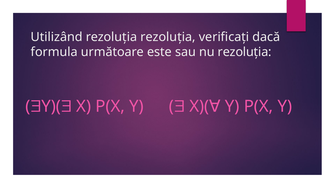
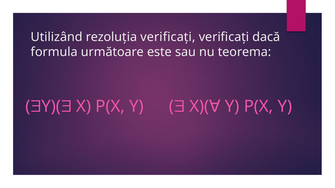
rezoluţia rezoluţia: rezoluţia -> verificaţi
nu rezoluţia: rezoluţia -> teorema
